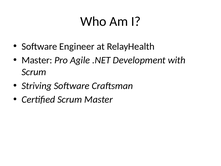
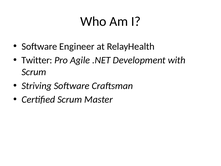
Master at (37, 60): Master -> Twitter
